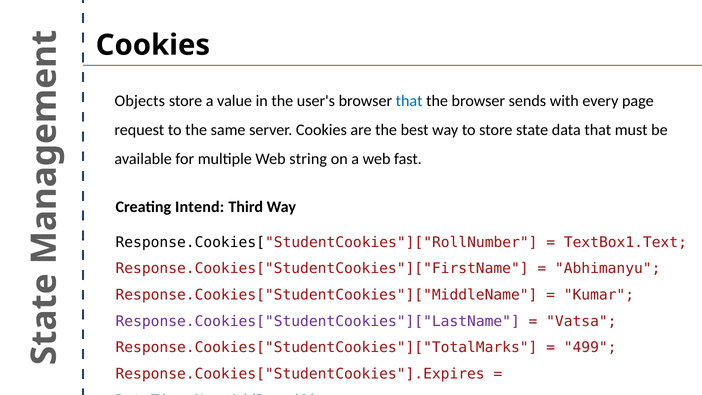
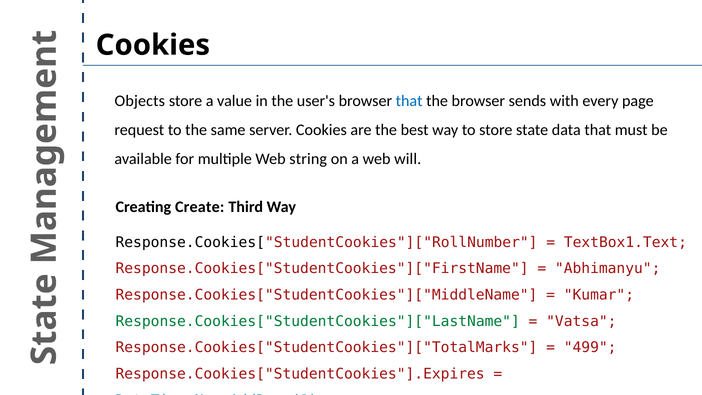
fast: fast -> will
Intend: Intend -> Create
Response.Cookies["StudentCookies"]["LastName colour: purple -> green
